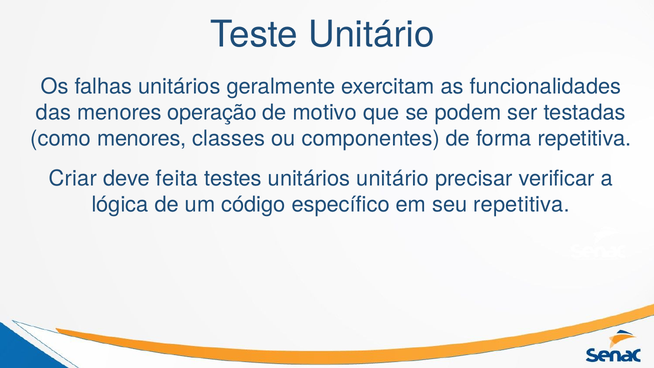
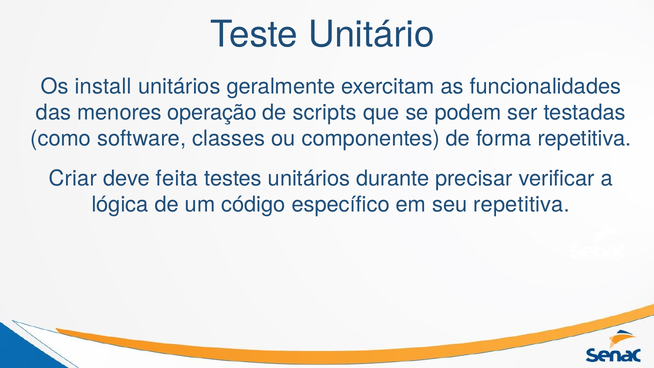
falhas: falhas -> install
motivo: motivo -> scripts
como menores: menores -> software
unitários unitário: unitário -> durante
